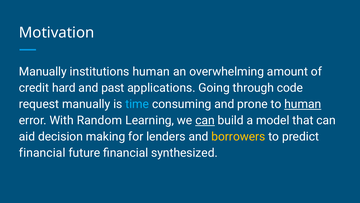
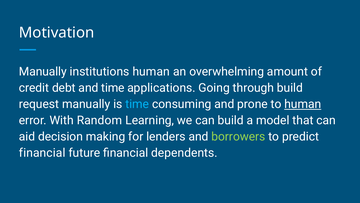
hard: hard -> debt
and past: past -> time
through code: code -> build
can at (205, 120) underline: present -> none
borrowers colour: yellow -> light green
synthesized: synthesized -> dependents
